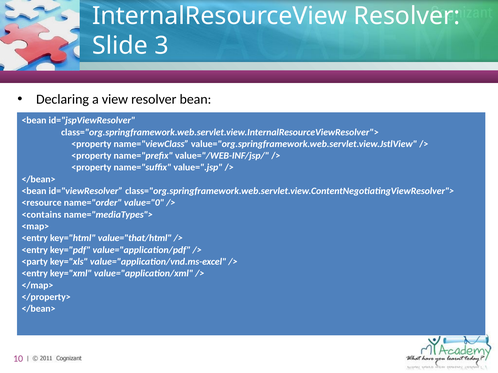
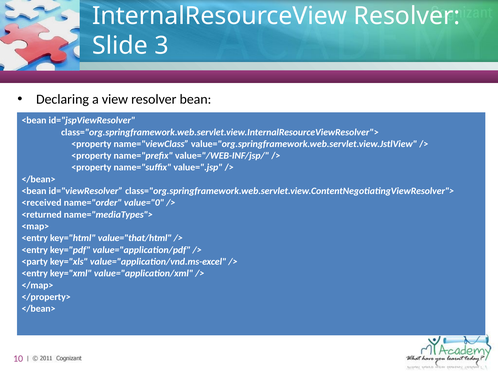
<resource: <resource -> <received
<contains: <contains -> <returned
